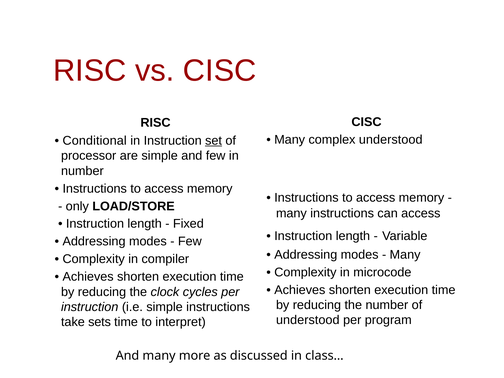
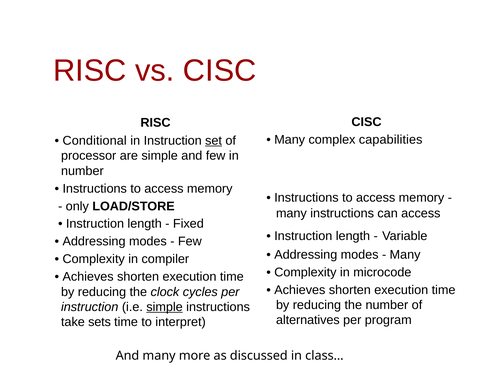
complex understood: understood -> capabilities
simple at (165, 307) underline: none -> present
understood at (308, 320): understood -> alternatives
